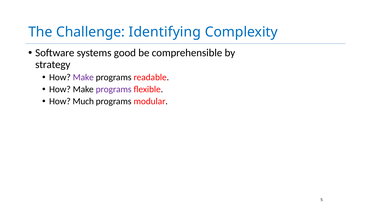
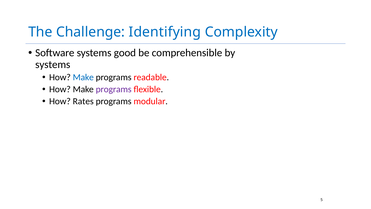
strategy at (53, 65): strategy -> systems
Make at (83, 77) colour: purple -> blue
Much: Much -> Rates
